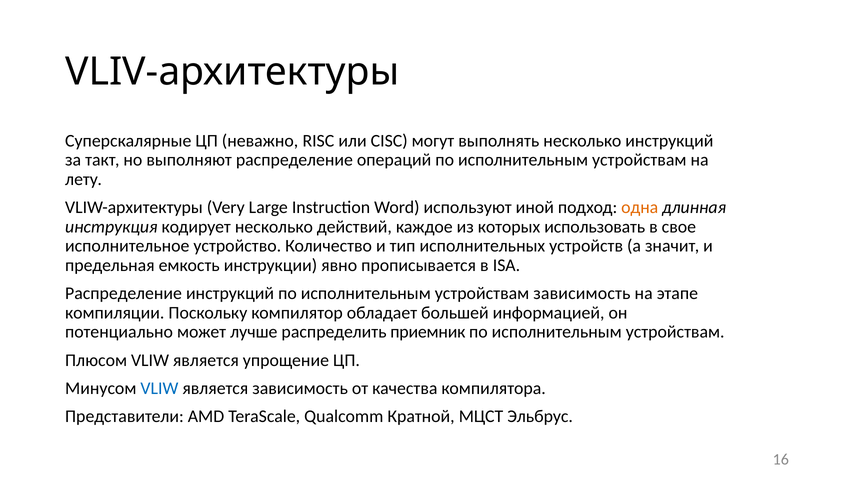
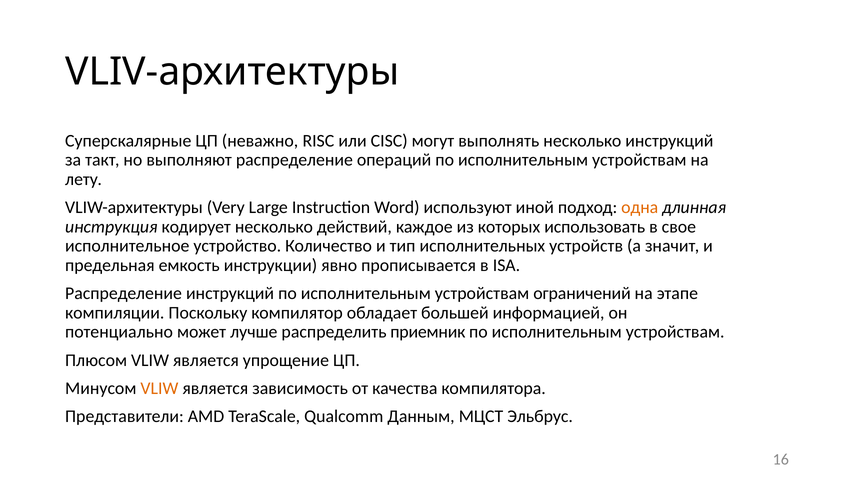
устройствам зависимость: зависимость -> ограничений
VLIW at (159, 388) colour: blue -> orange
Кратной: Кратной -> Данным
